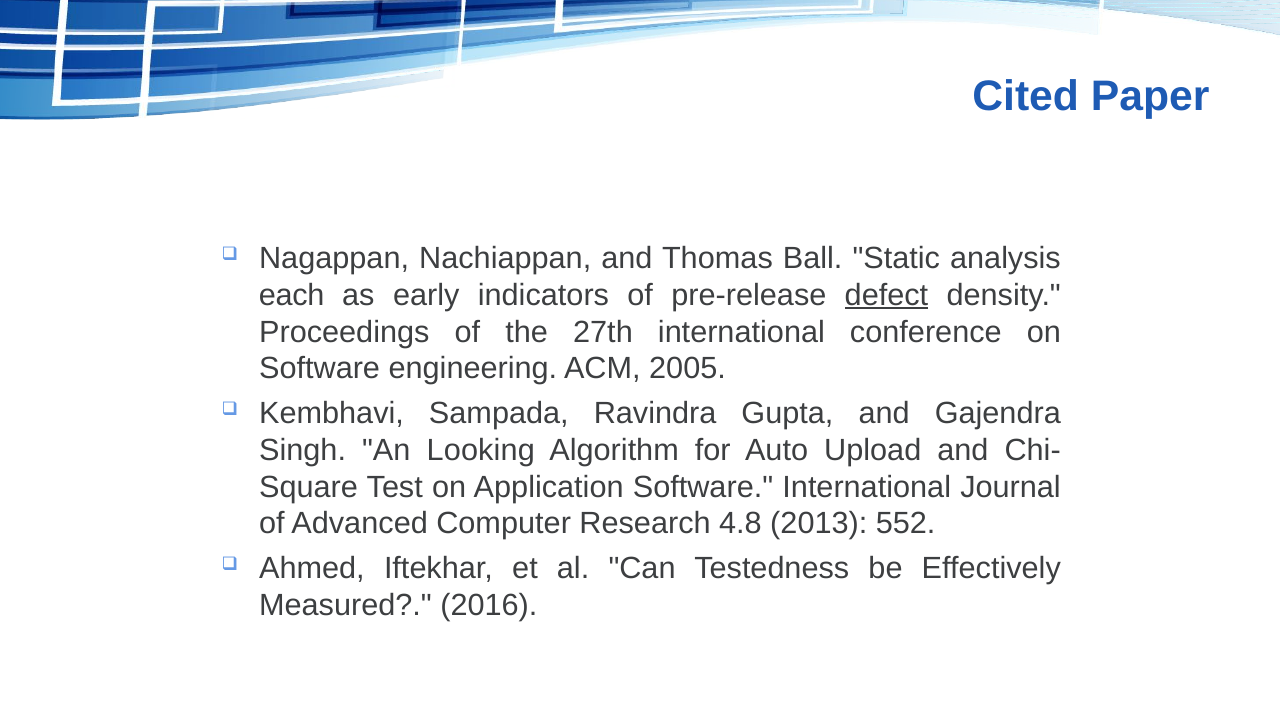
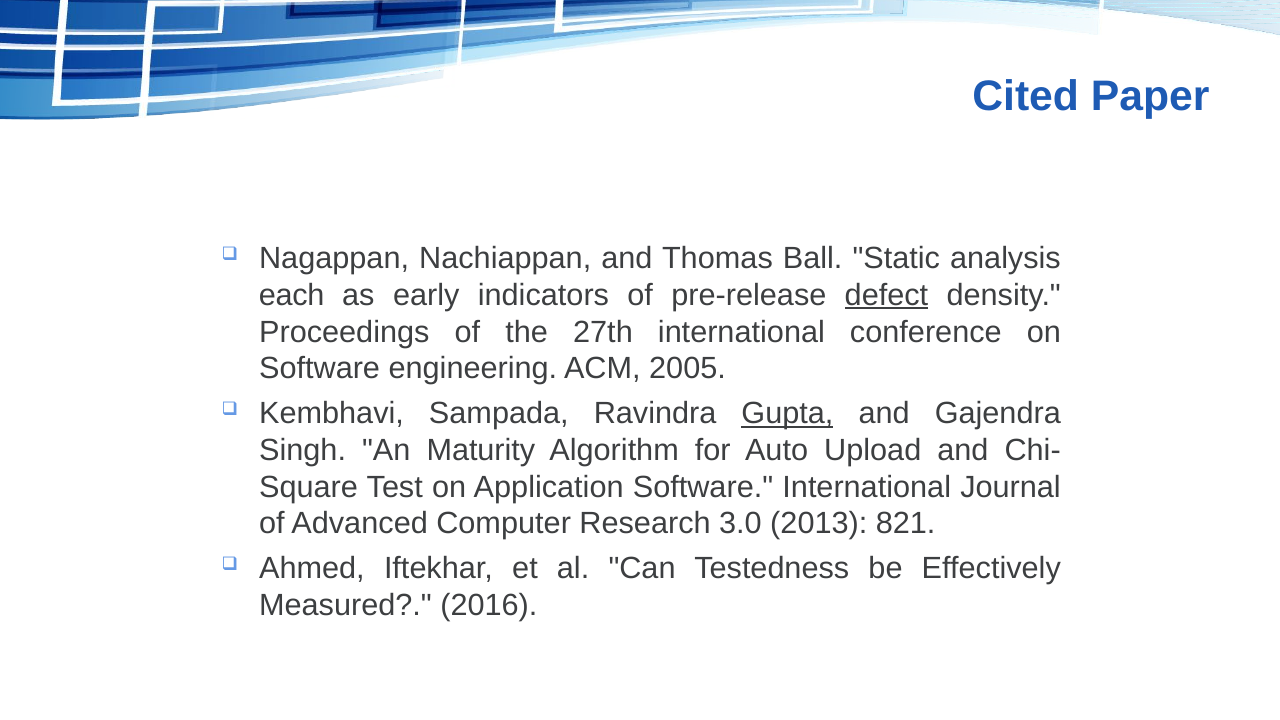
Gupta underline: none -> present
Looking: Looking -> Maturity
4.8: 4.8 -> 3.0
552: 552 -> 821
